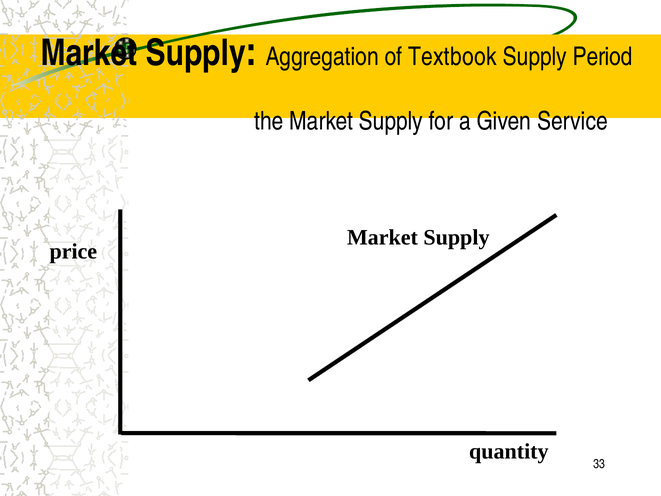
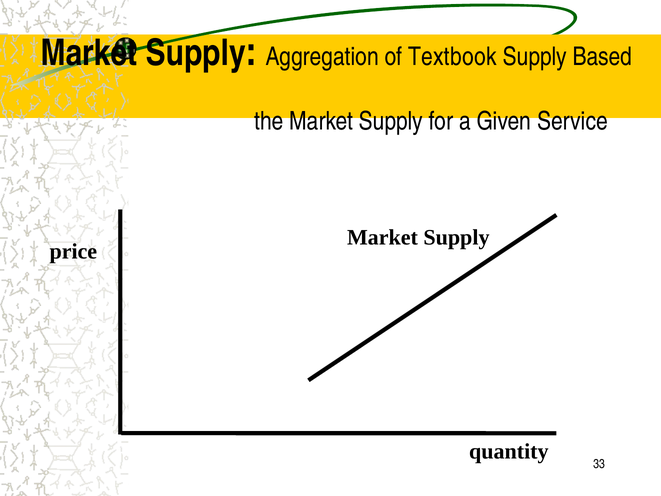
Period: Period -> Based
